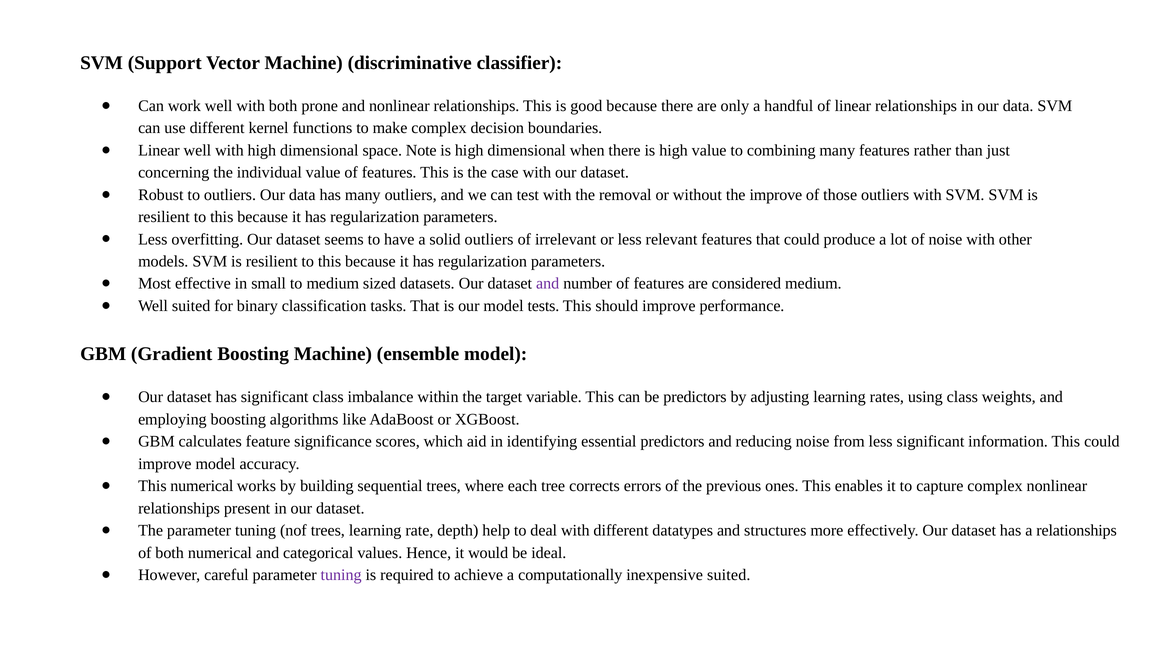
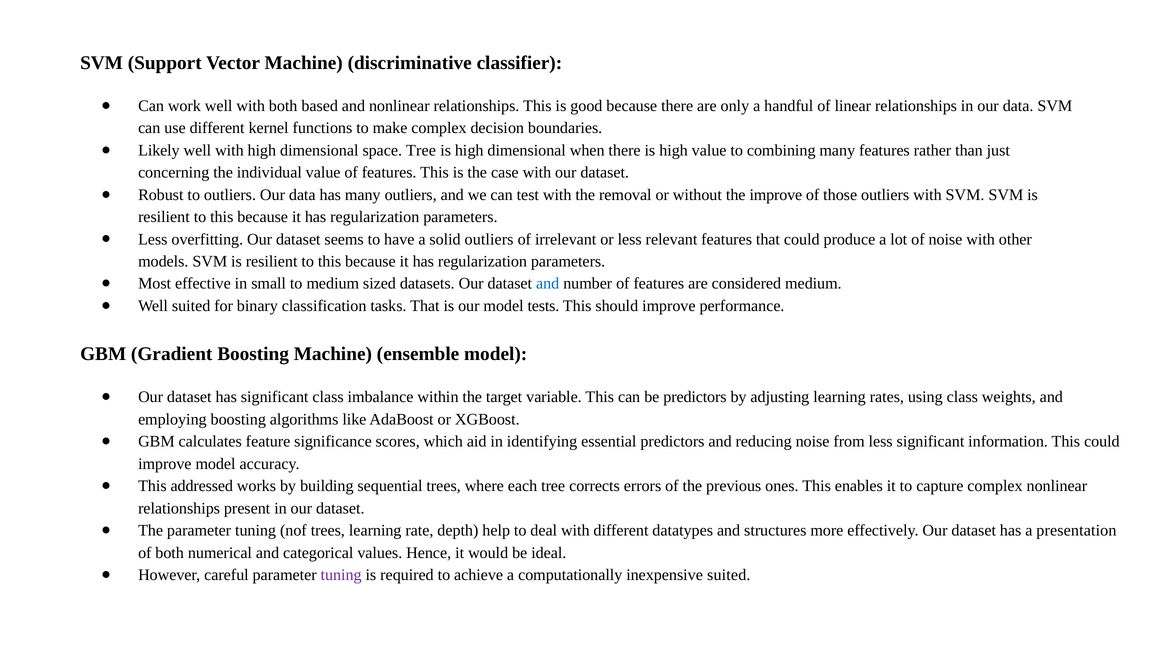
prone: prone -> based
Linear at (159, 150): Linear -> Likely
space Note: Note -> Tree
and at (548, 284) colour: purple -> blue
This numerical: numerical -> addressed
a relationships: relationships -> presentation
